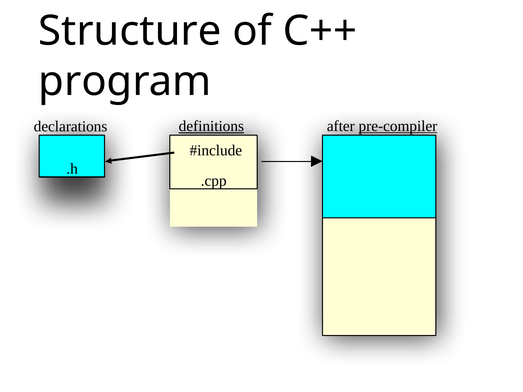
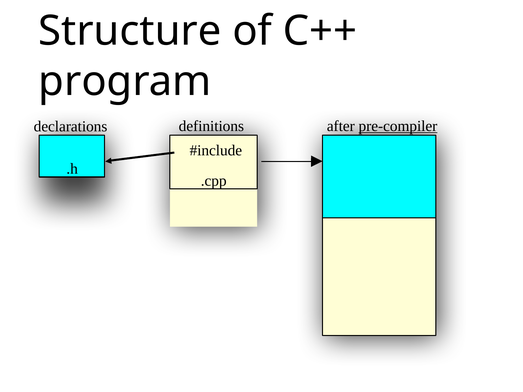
definitions underline: present -> none
